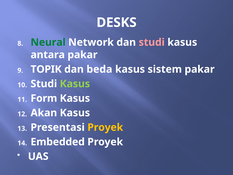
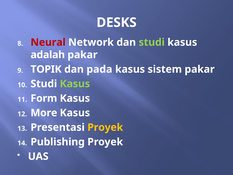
Neural colour: green -> red
studi at (152, 42) colour: pink -> light green
antara: antara -> adalah
beda: beda -> pada
Akan: Akan -> More
Embedded: Embedded -> Publishing
